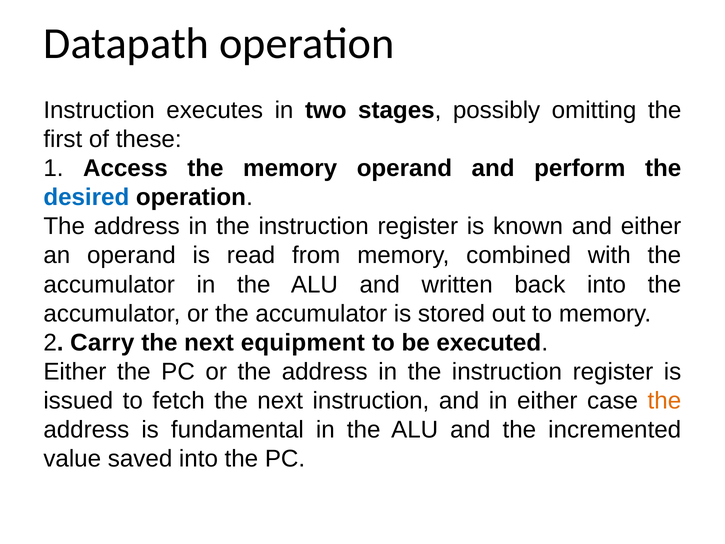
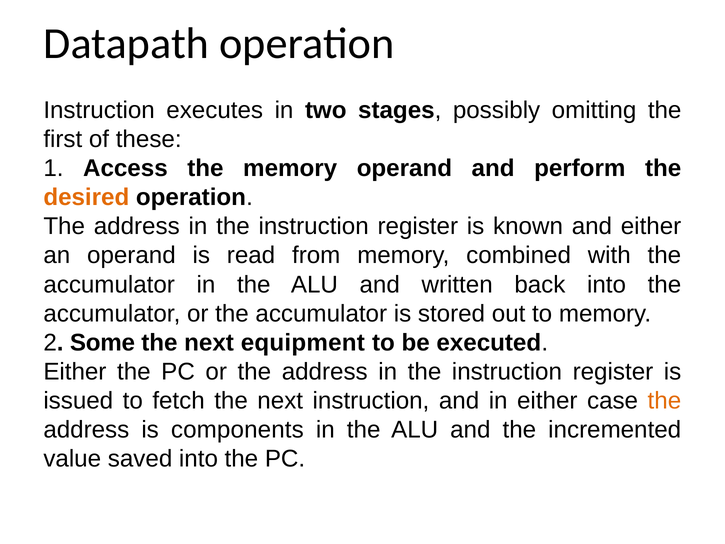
desired colour: blue -> orange
Carry: Carry -> Some
fundamental: fundamental -> components
